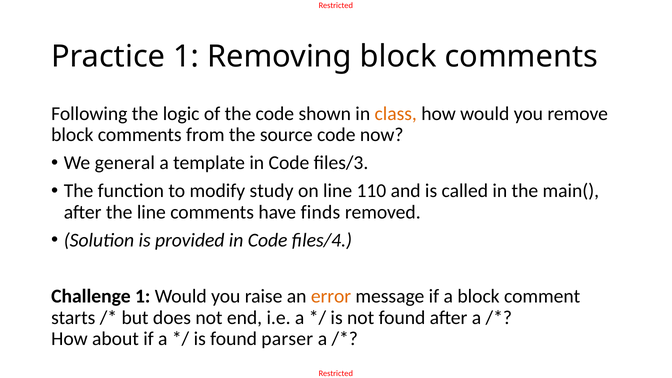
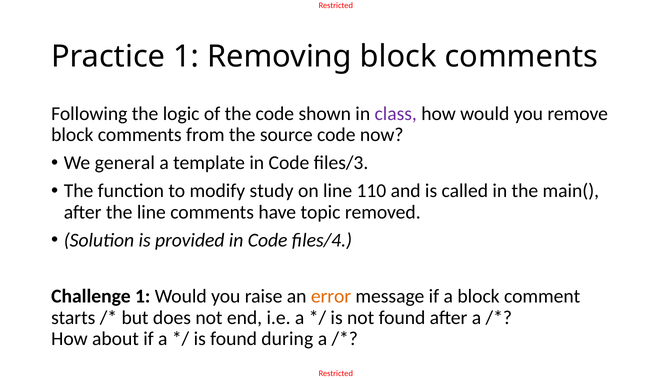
class colour: orange -> purple
finds: finds -> topic
parser: parser -> during
